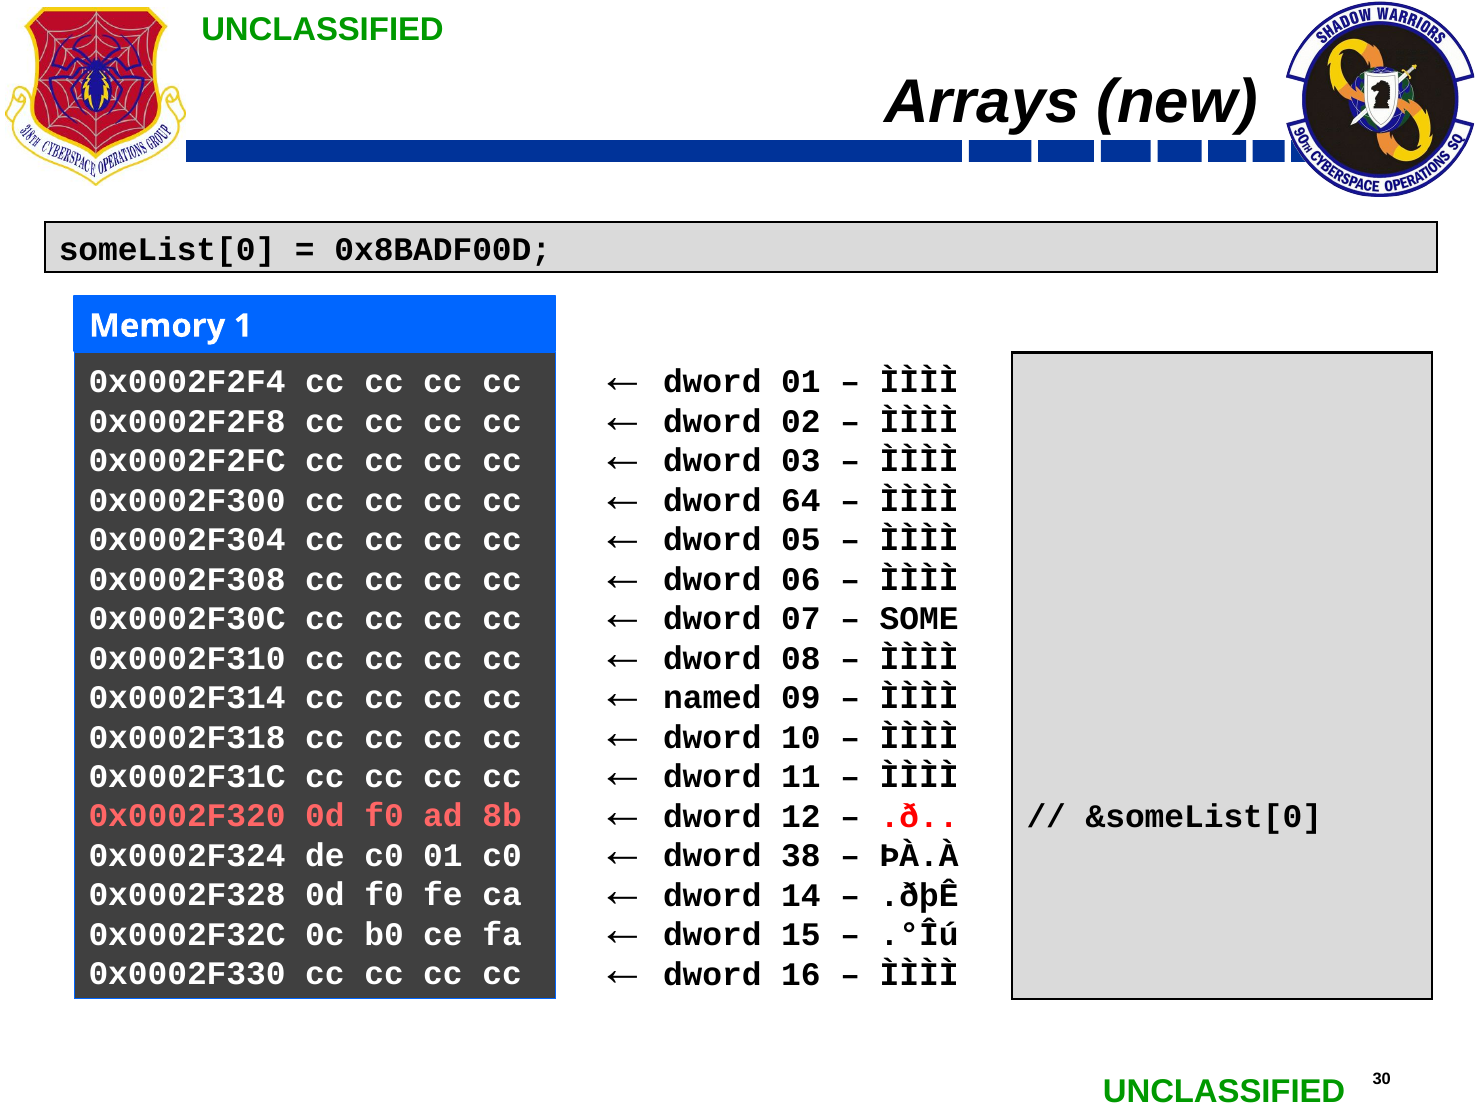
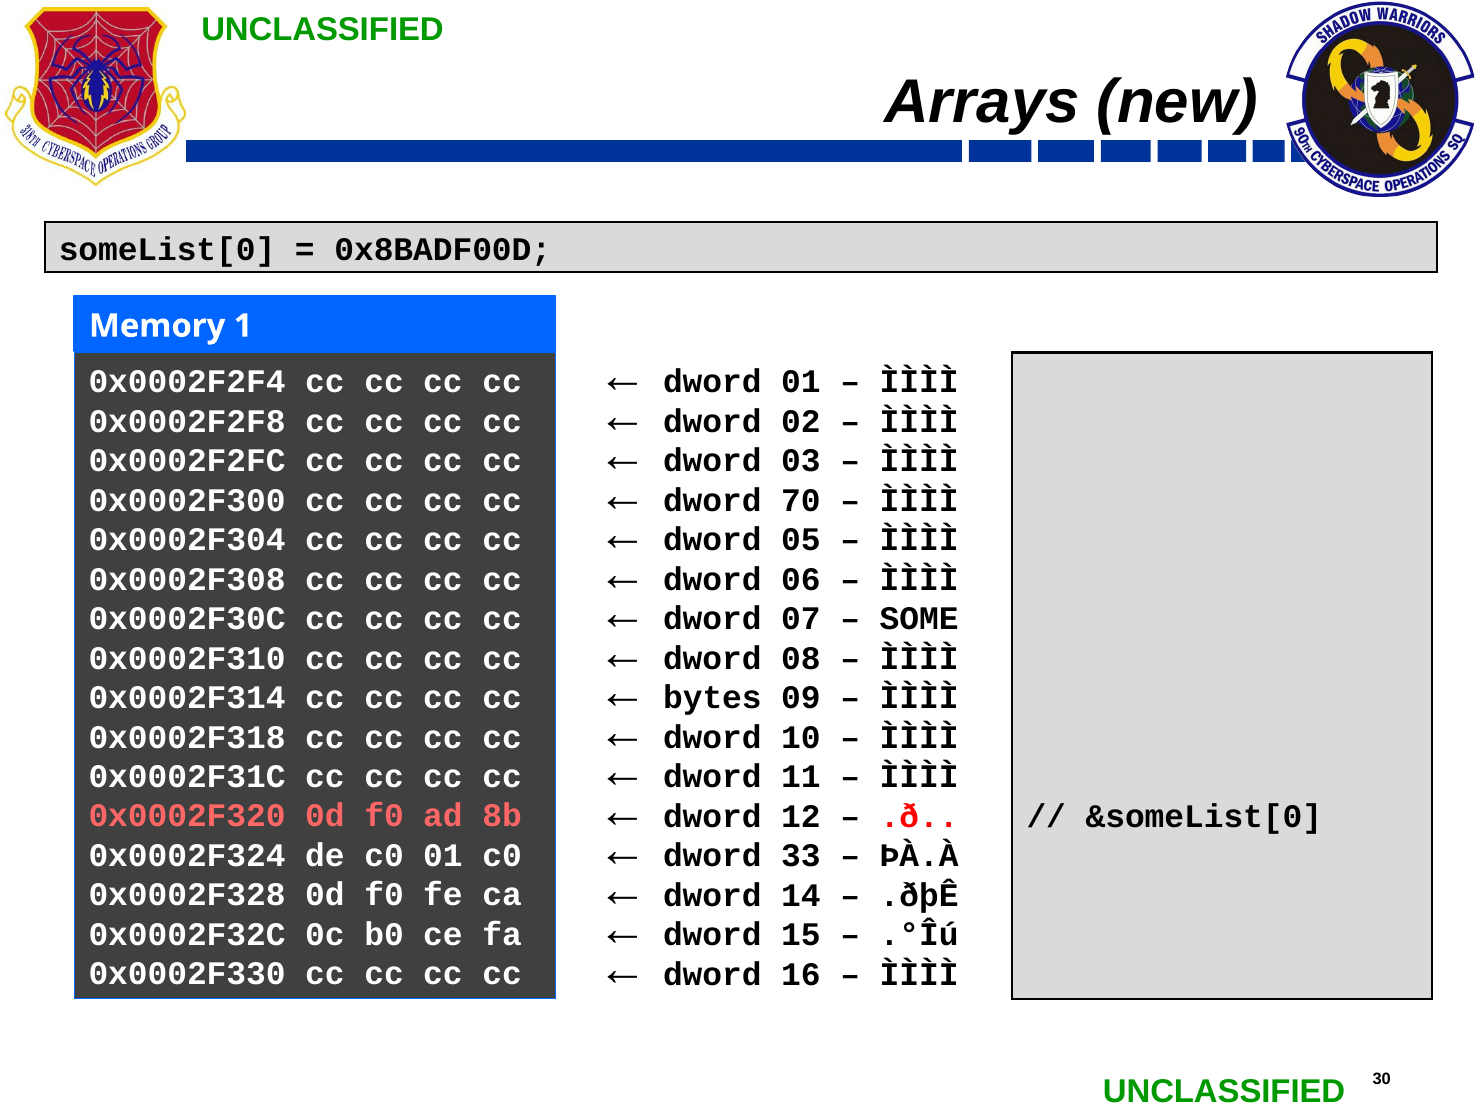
64: 64 -> 70
named: named -> bytes
38: 38 -> 33
